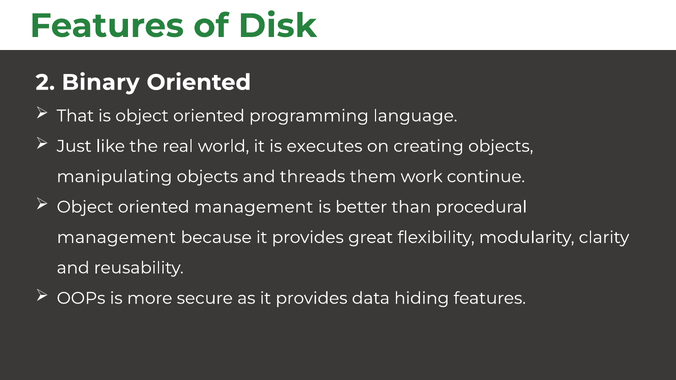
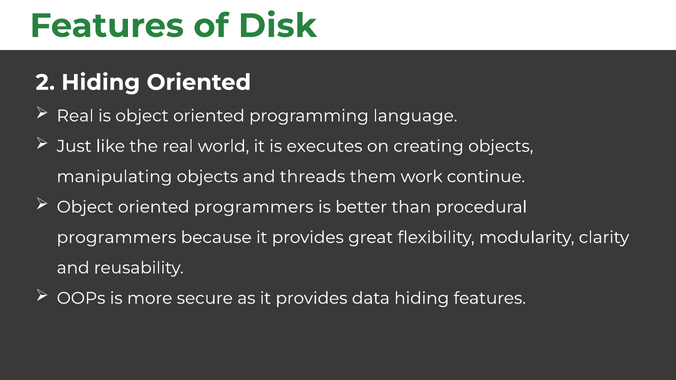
2 Binary: Binary -> Hiding
That at (75, 116): That -> Real
oriented management: management -> programmers
management at (116, 238): management -> programmers
